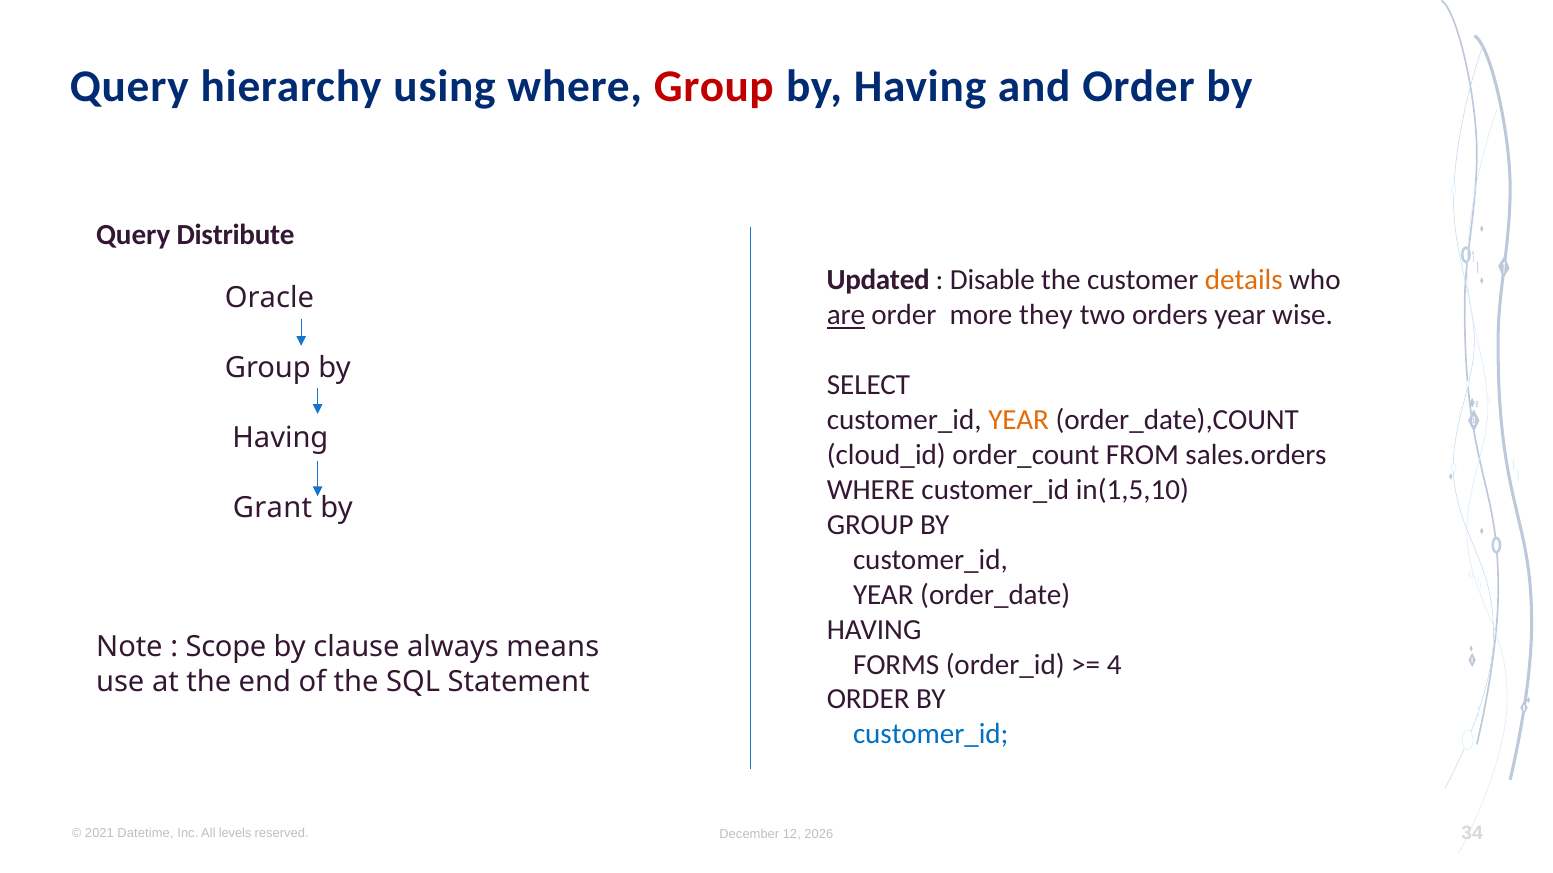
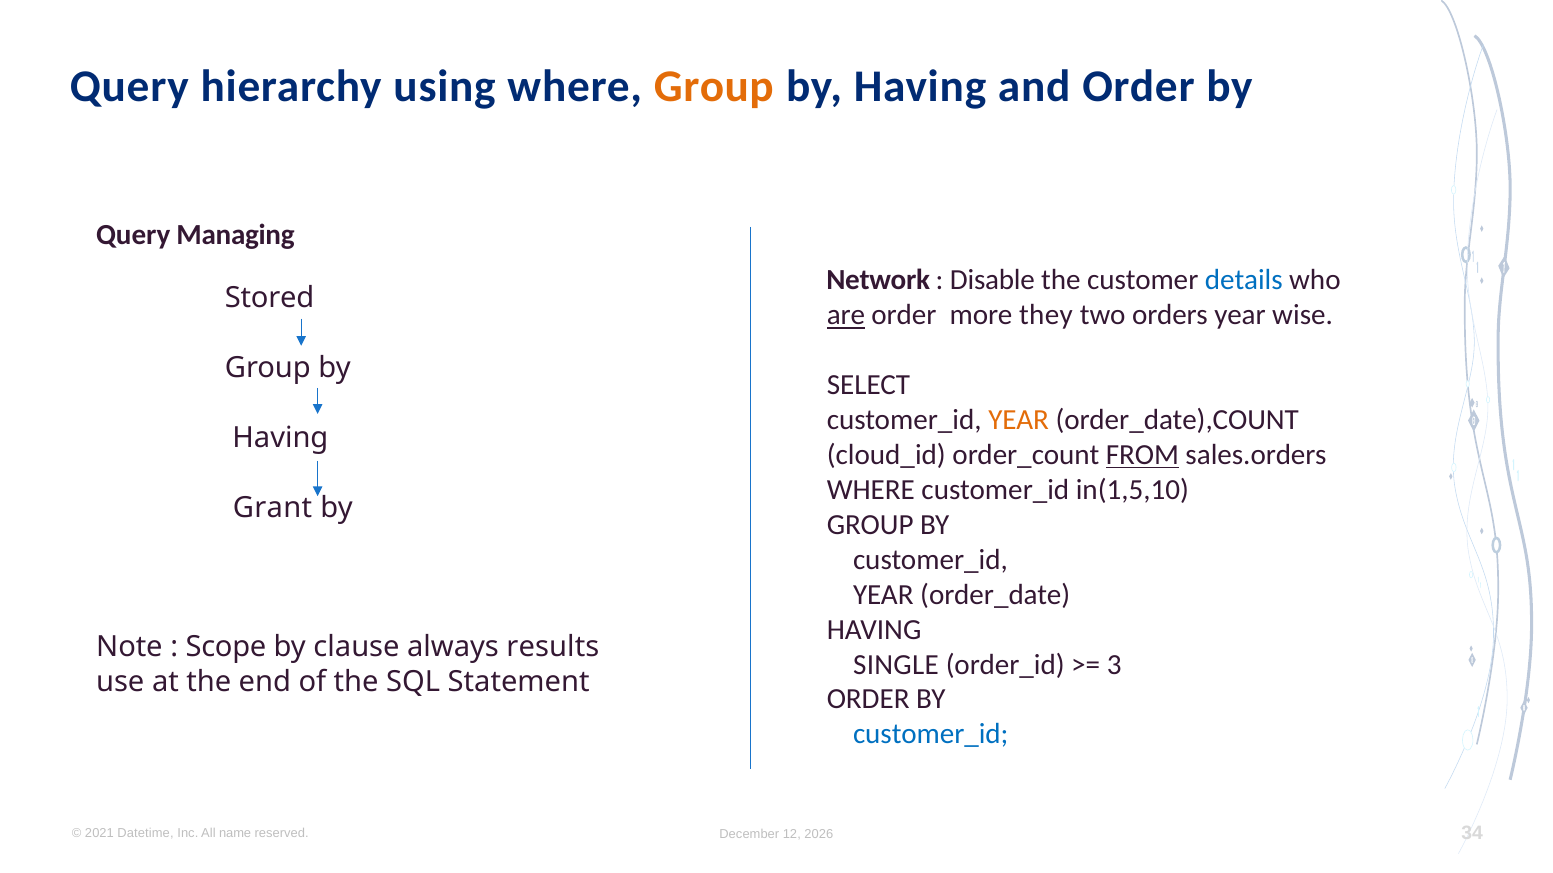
Group at (714, 86) colour: red -> orange
Distribute: Distribute -> Managing
Updated: Updated -> Network
details colour: orange -> blue
Oracle: Oracle -> Stored
FROM underline: none -> present
means: means -> results
FORMS: FORMS -> SINGLE
4: 4 -> 3
levels: levels -> name
